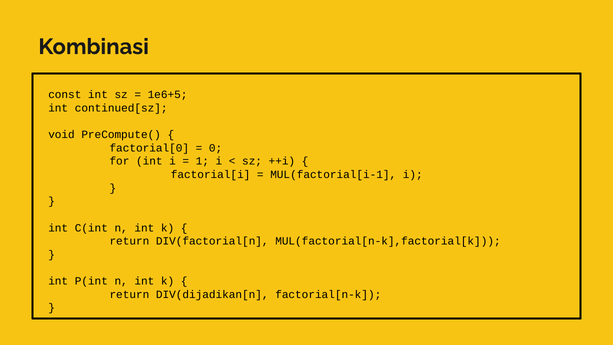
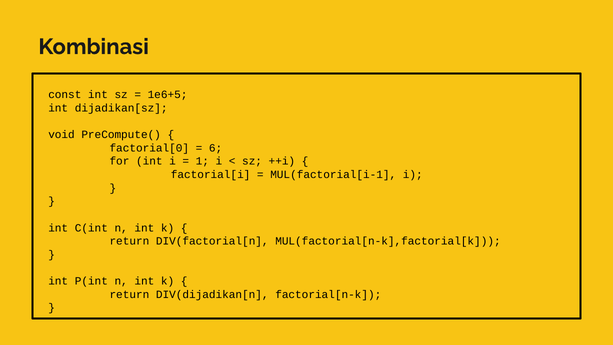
continued[sz: continued[sz -> dijadikan[sz
0: 0 -> 6
